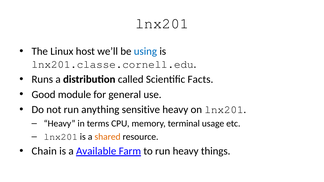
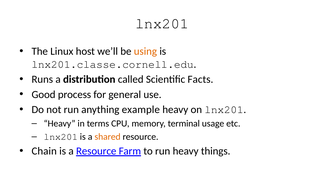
using colour: blue -> orange
module: module -> process
sensitive: sensitive -> example
a Available: Available -> Resource
